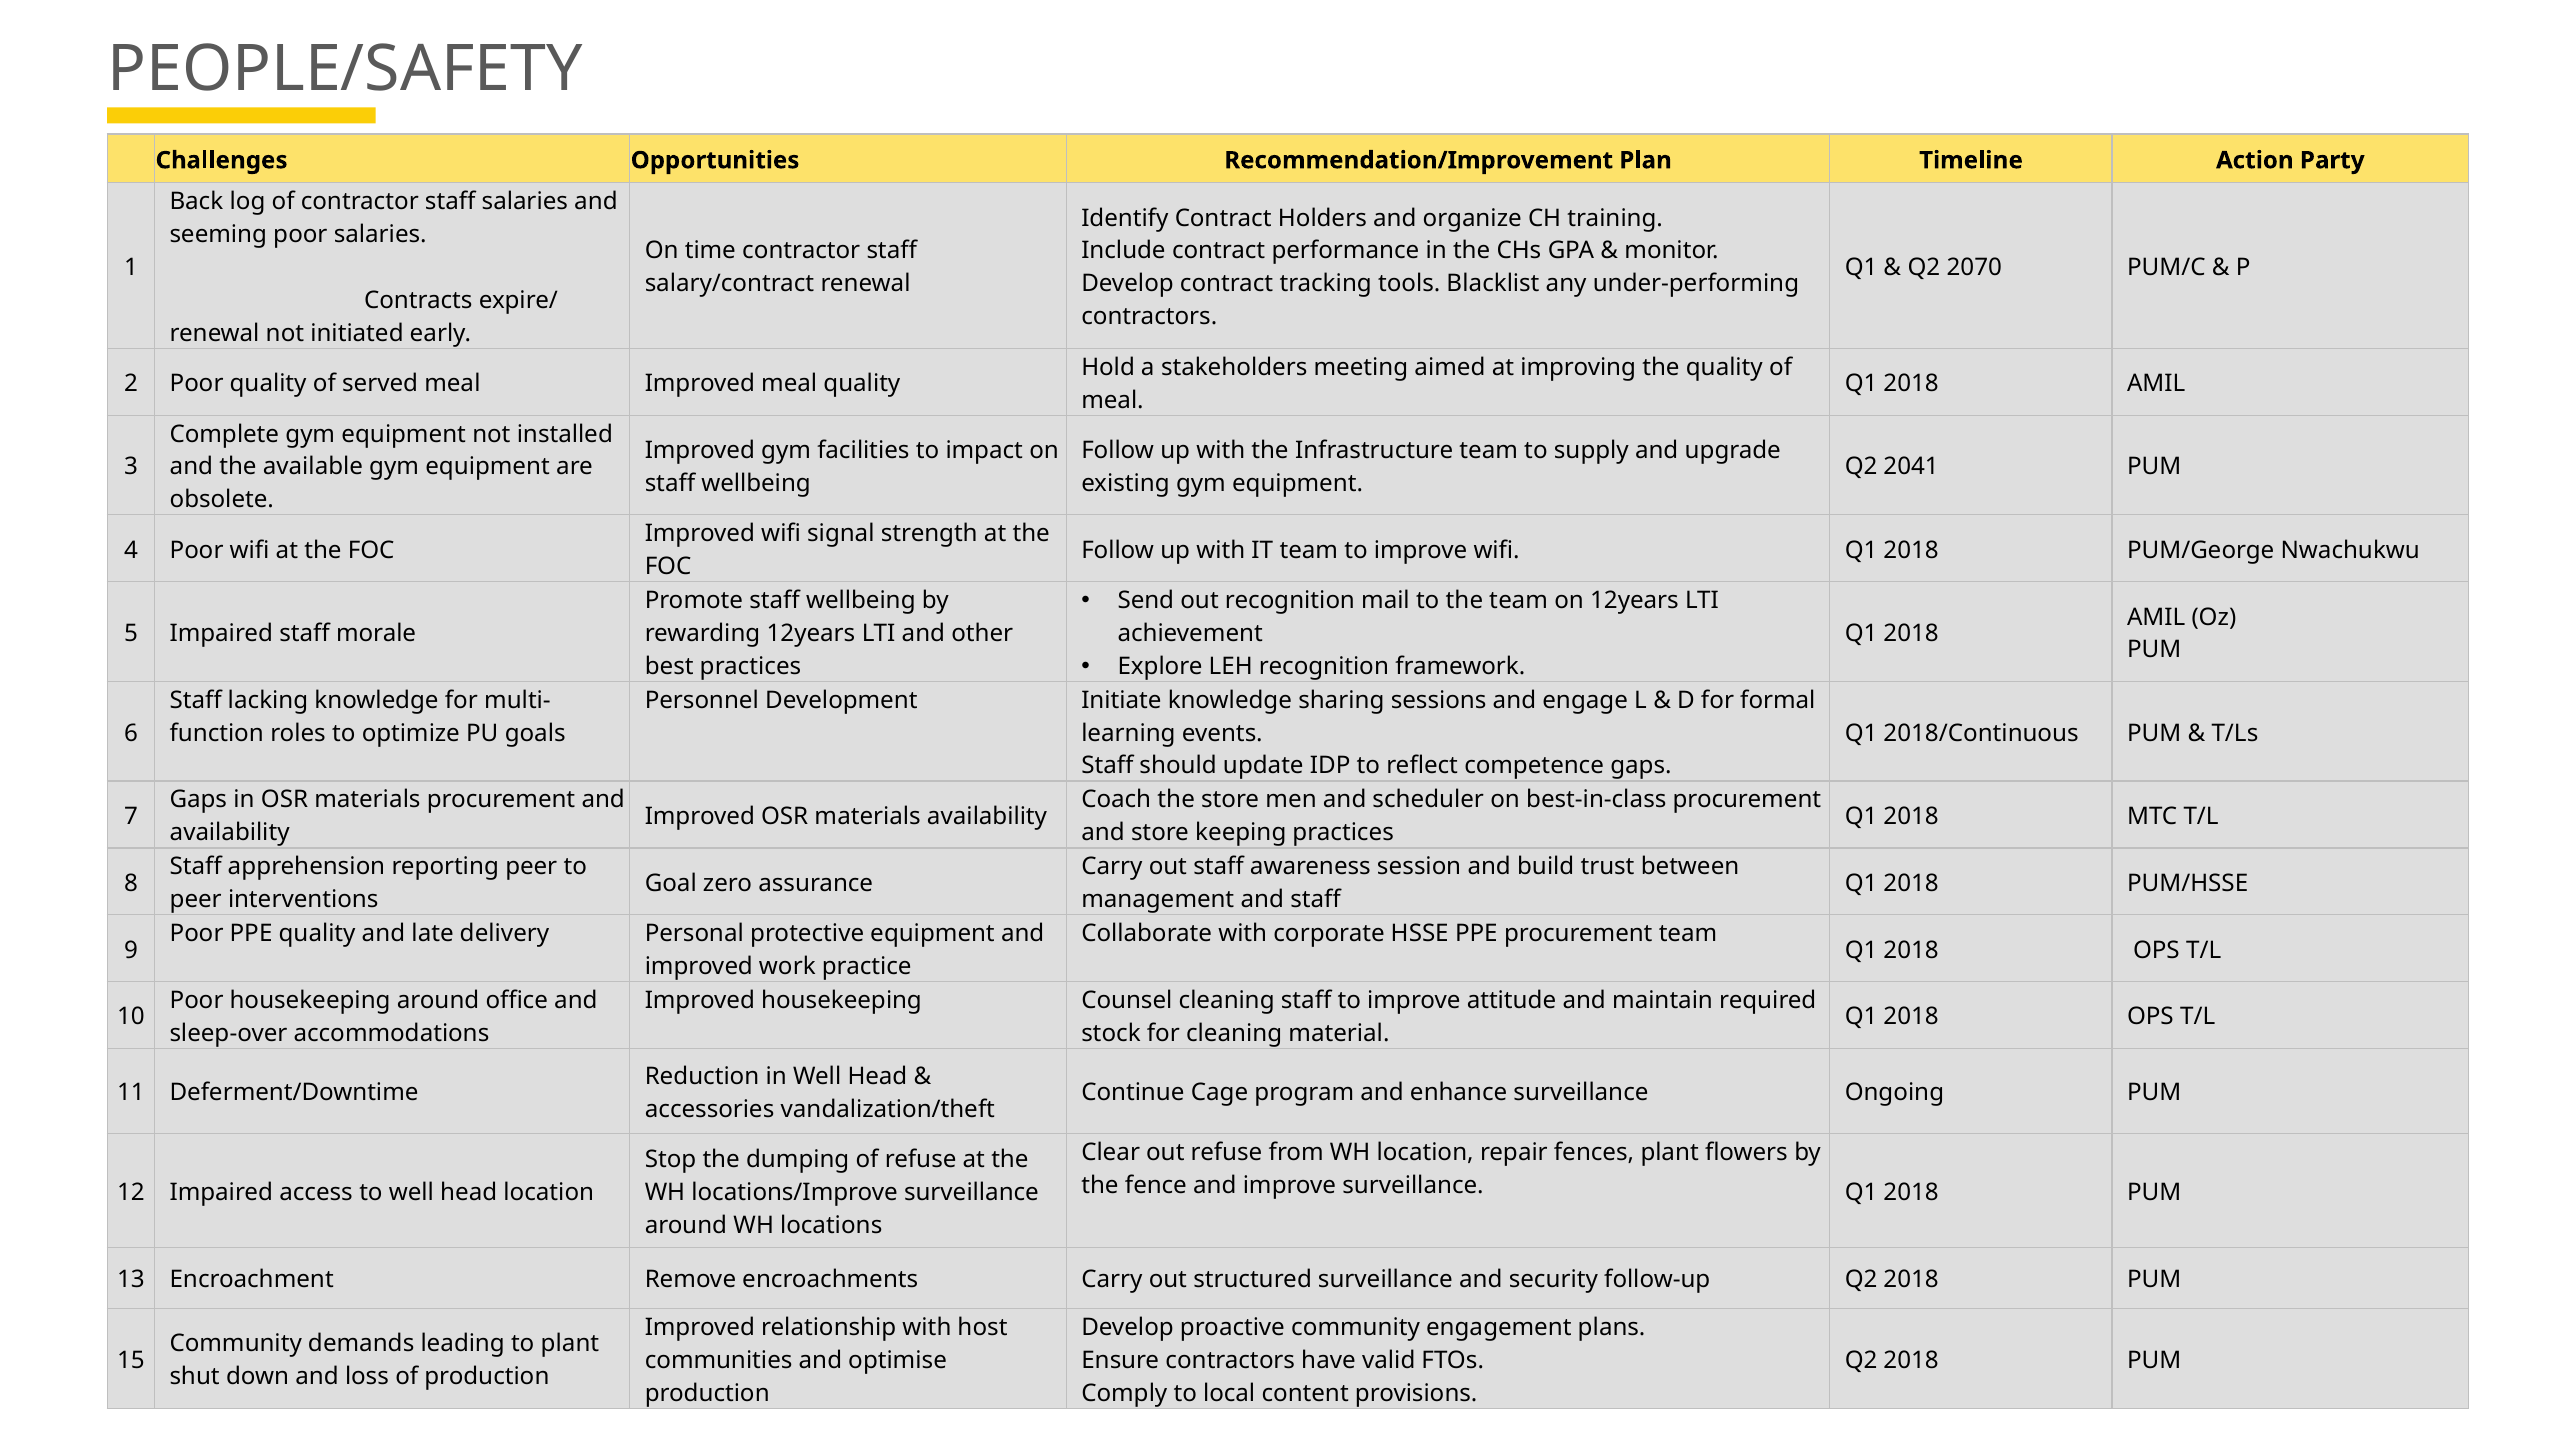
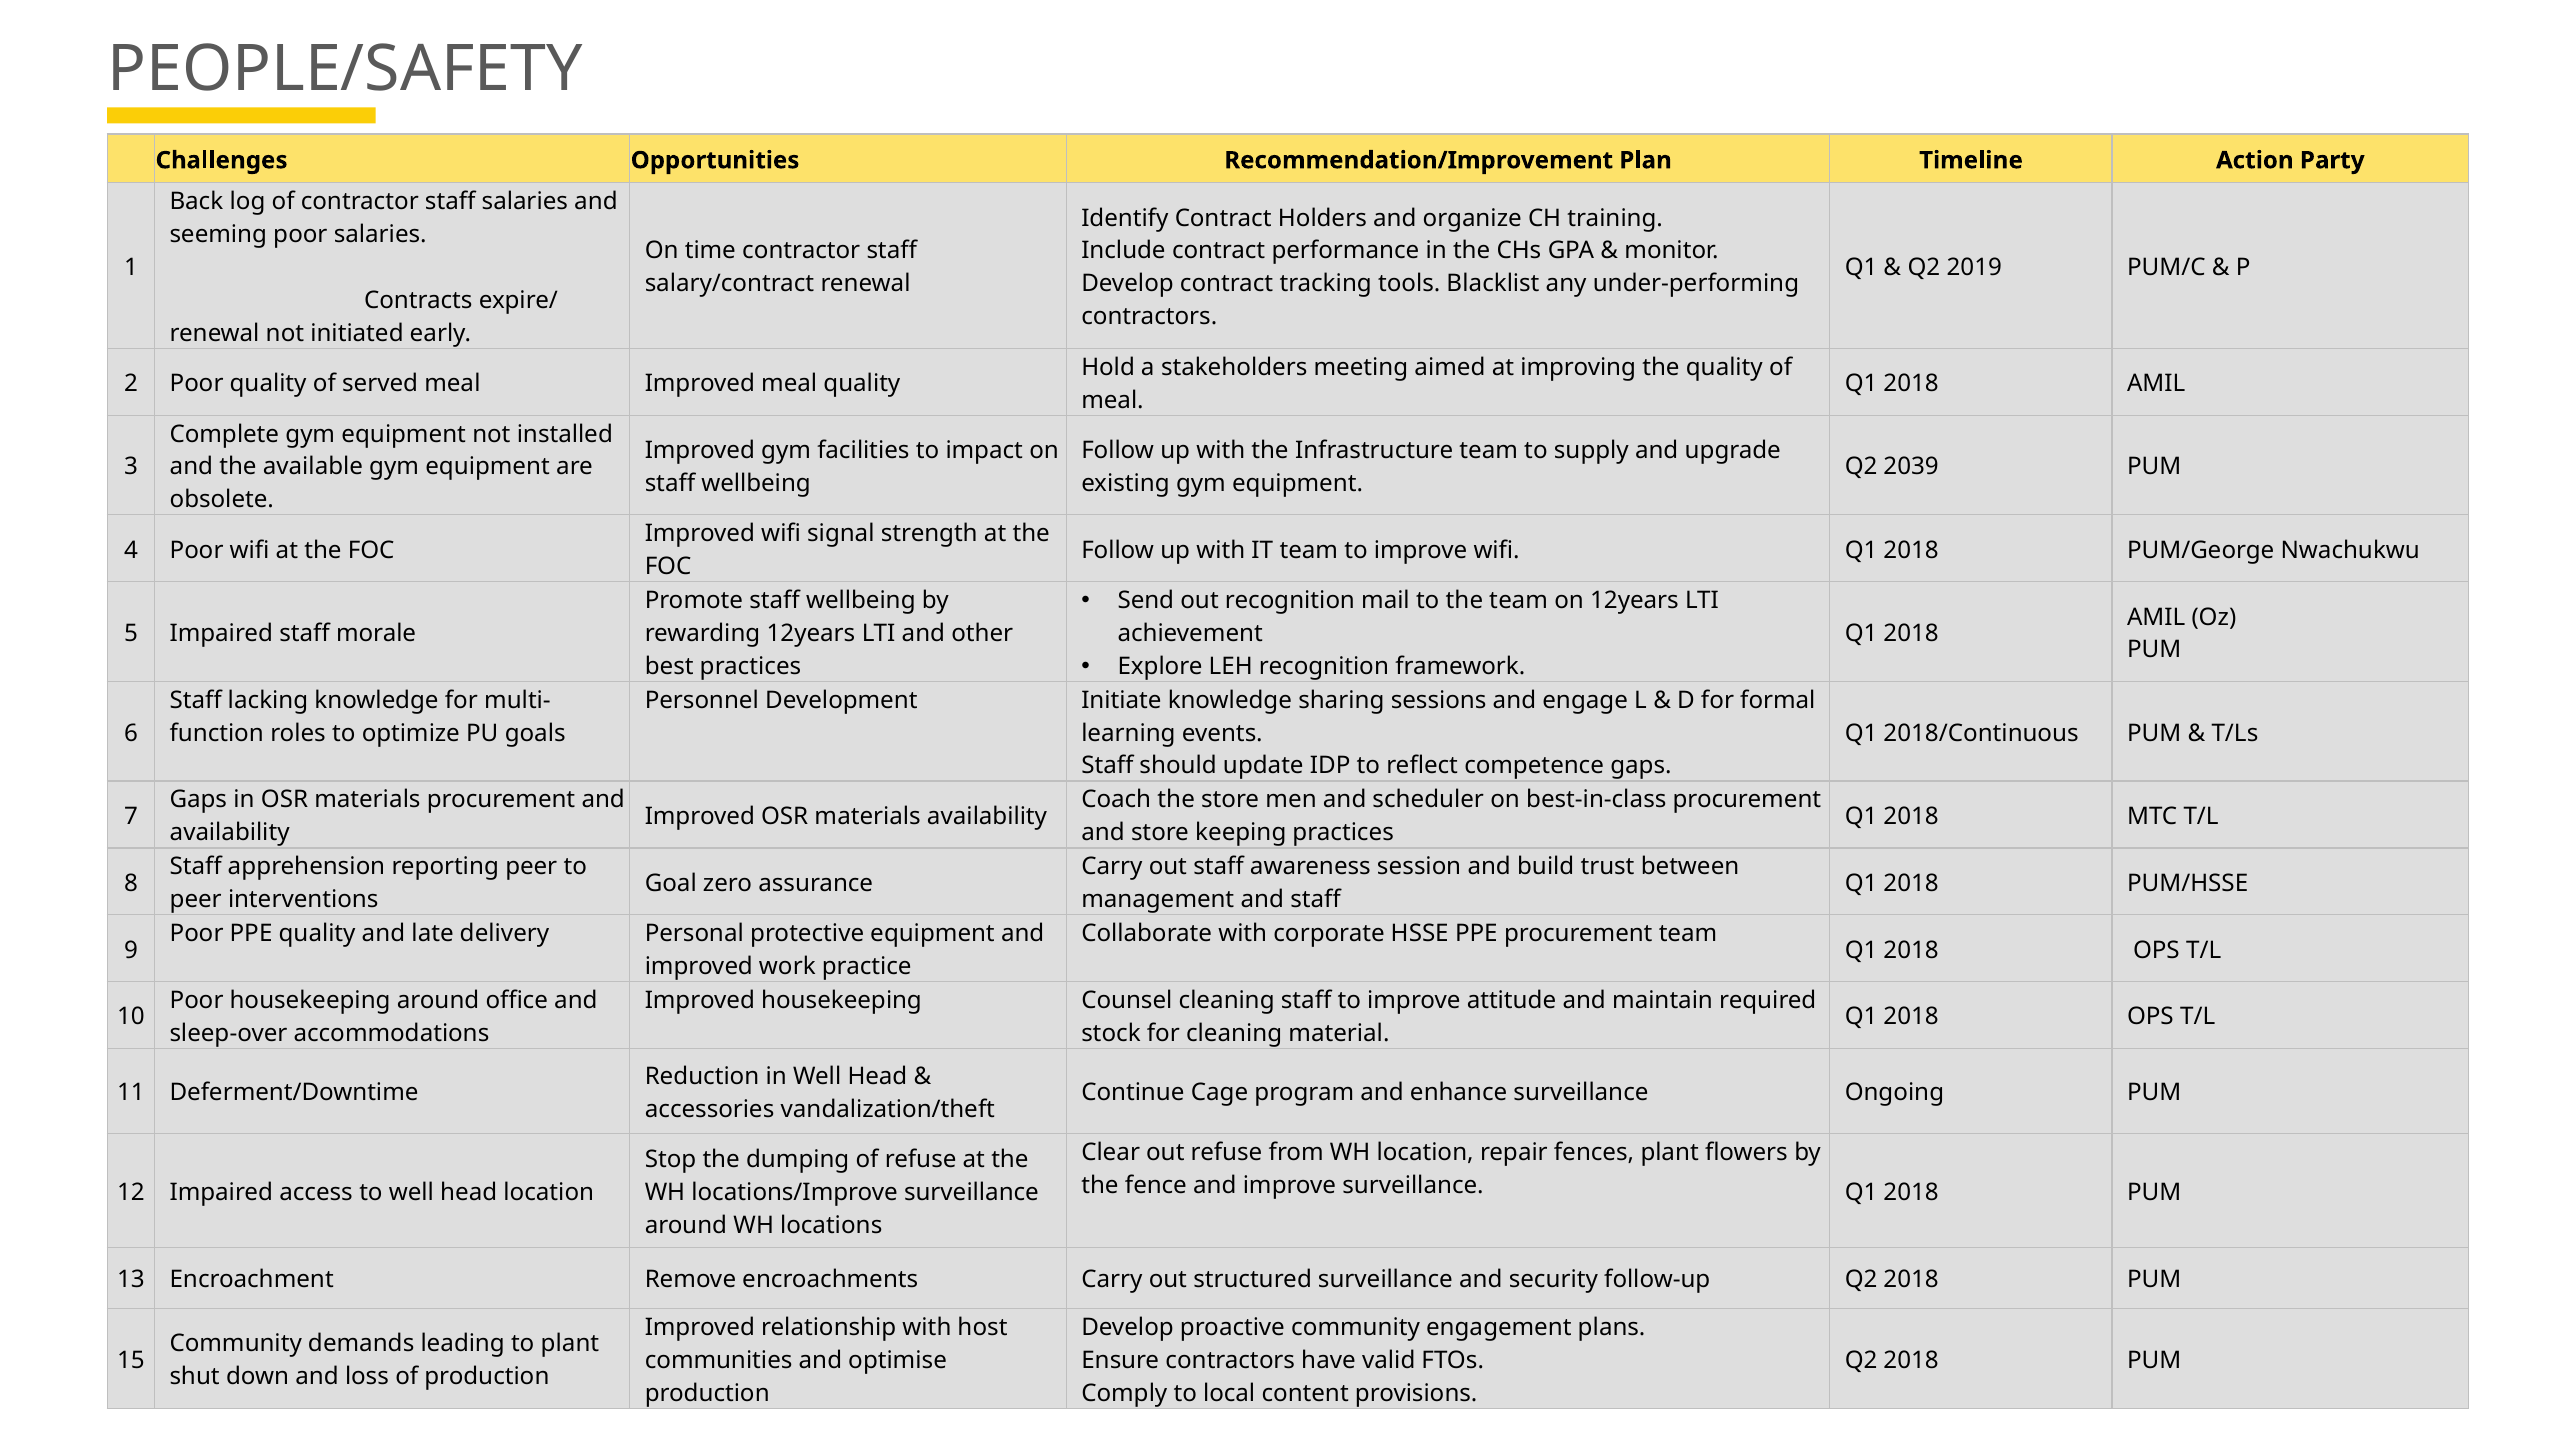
2070: 2070 -> 2019
2041: 2041 -> 2039
